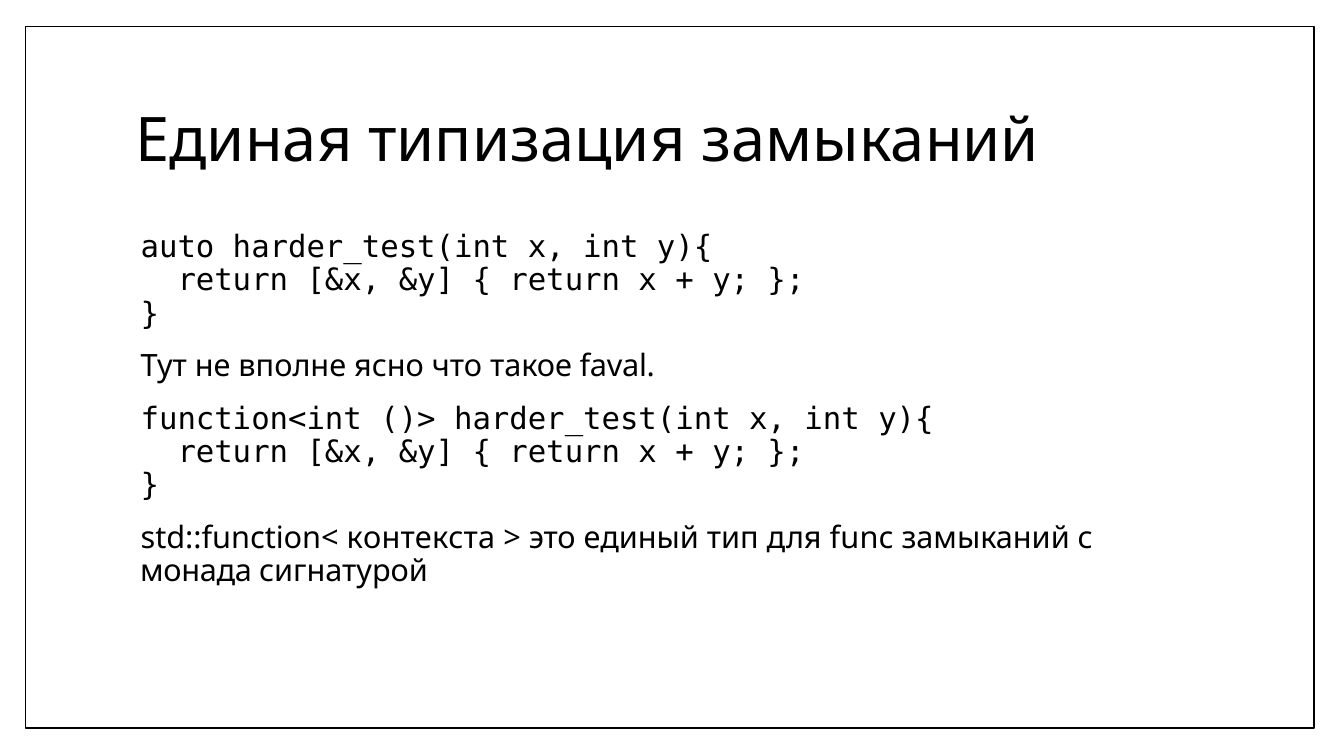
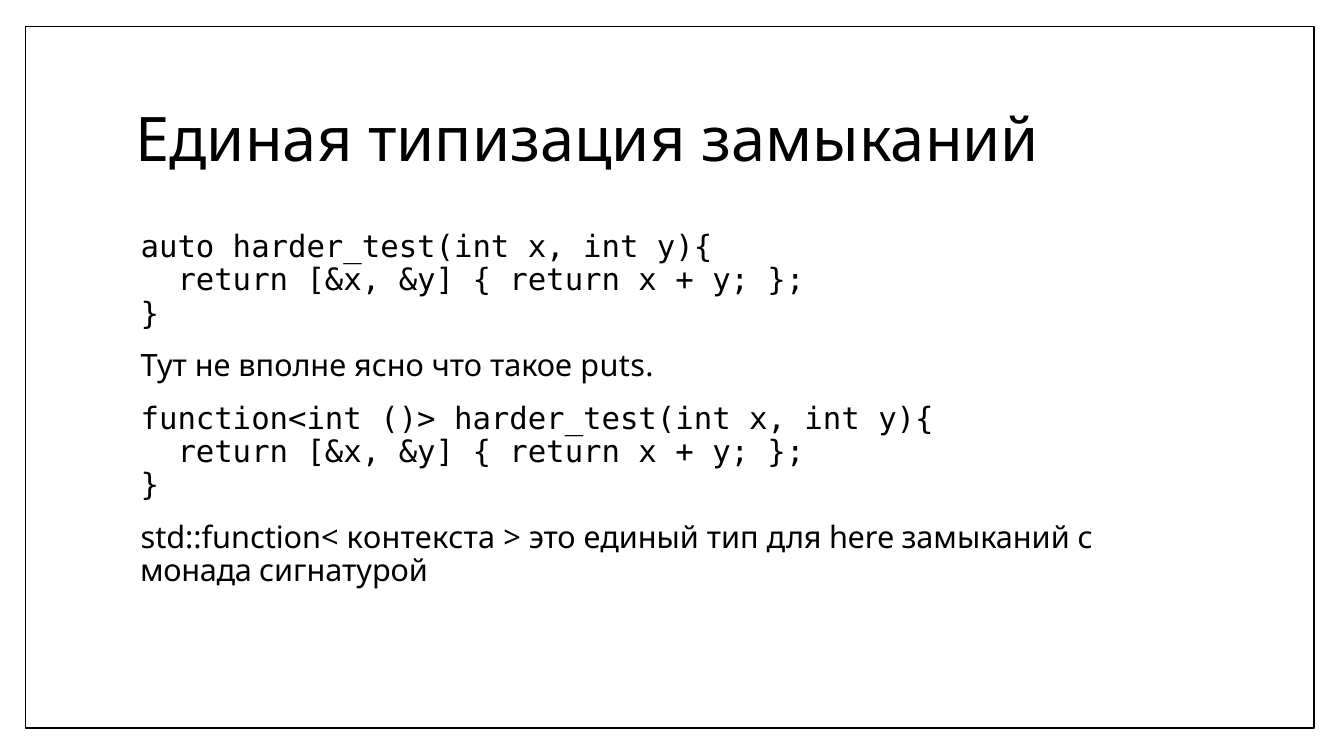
faval: faval -> puts
func: func -> here
